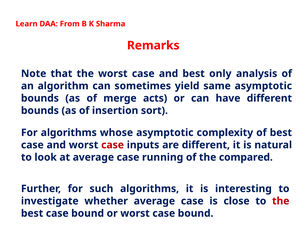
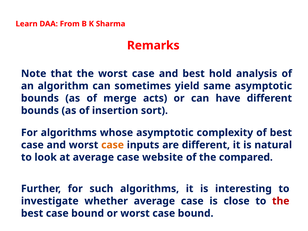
only: only -> hold
case at (113, 145) colour: red -> orange
running: running -> website
